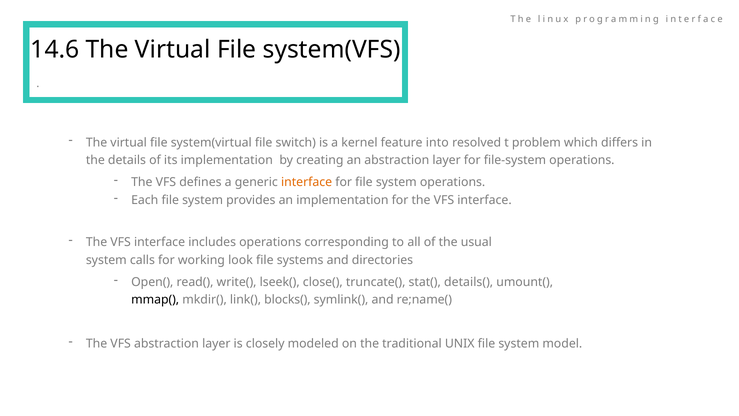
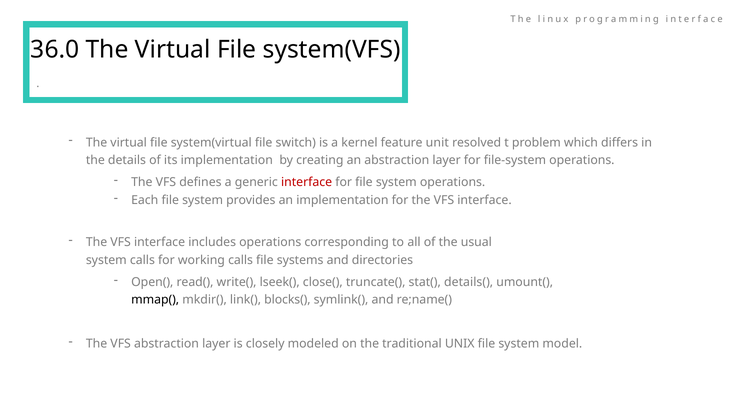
14.6: 14.6 -> 36.0
into: into -> unit
interface at (307, 182) colour: orange -> red
working look: look -> calls
